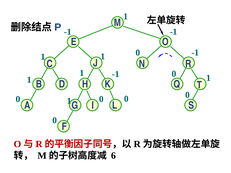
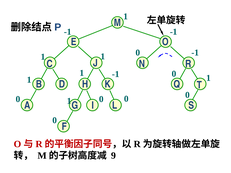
6: 6 -> 9
